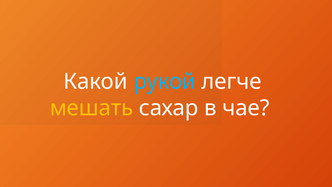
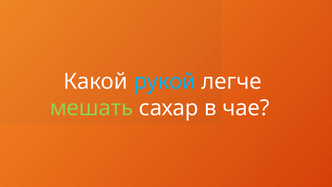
мешать colour: yellow -> light green
